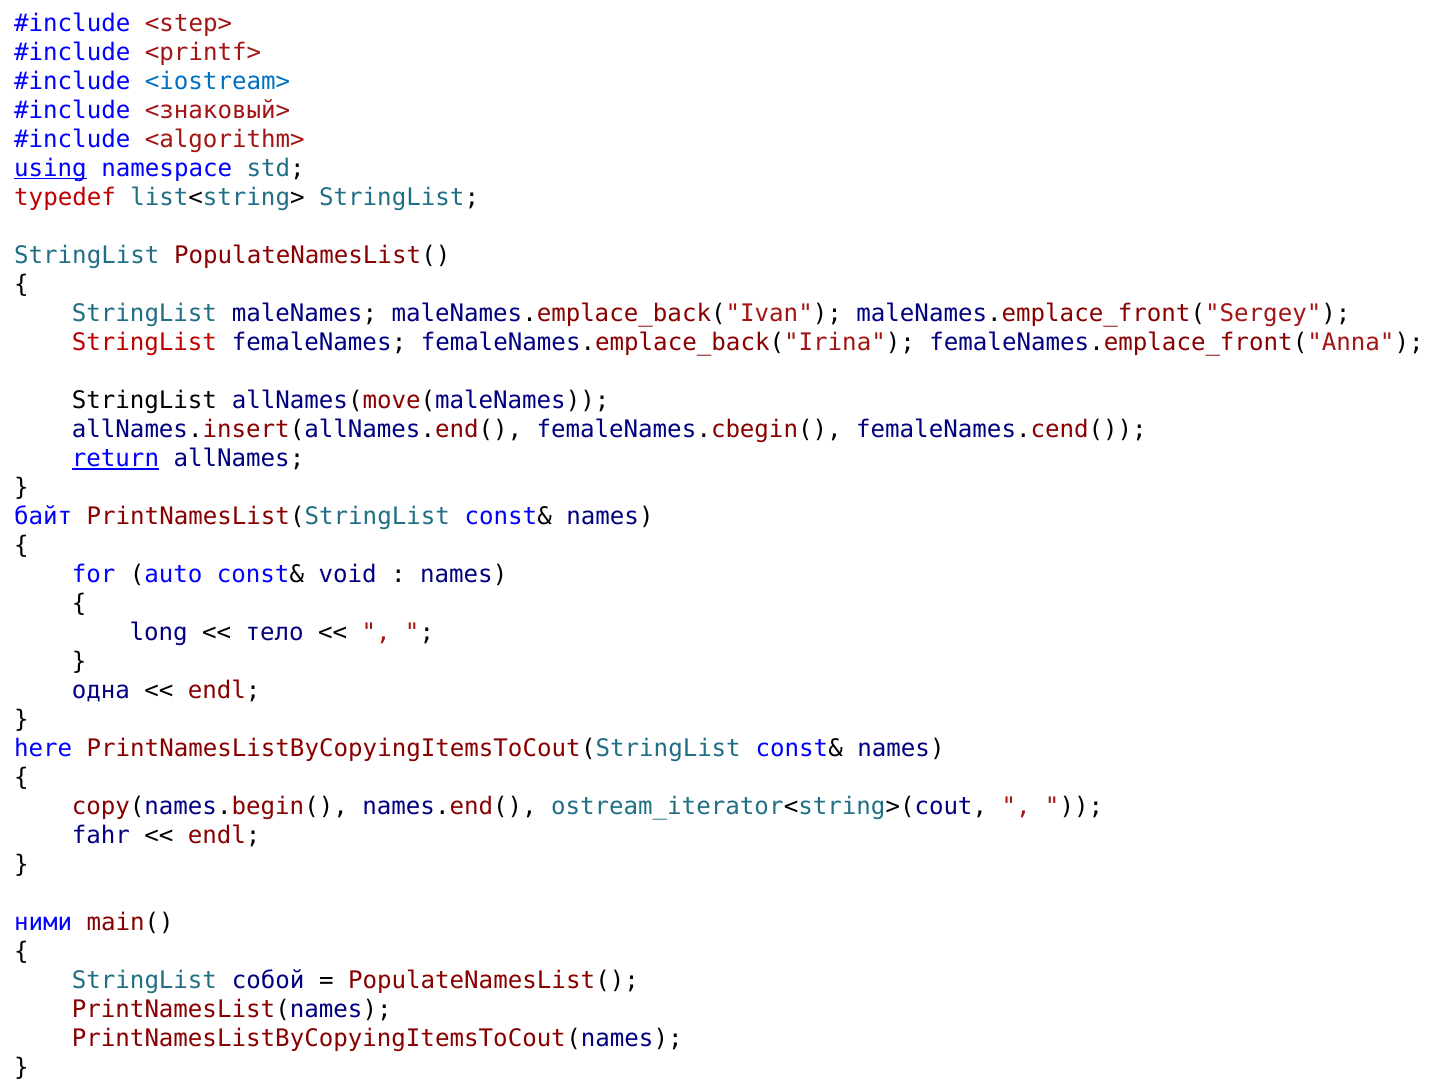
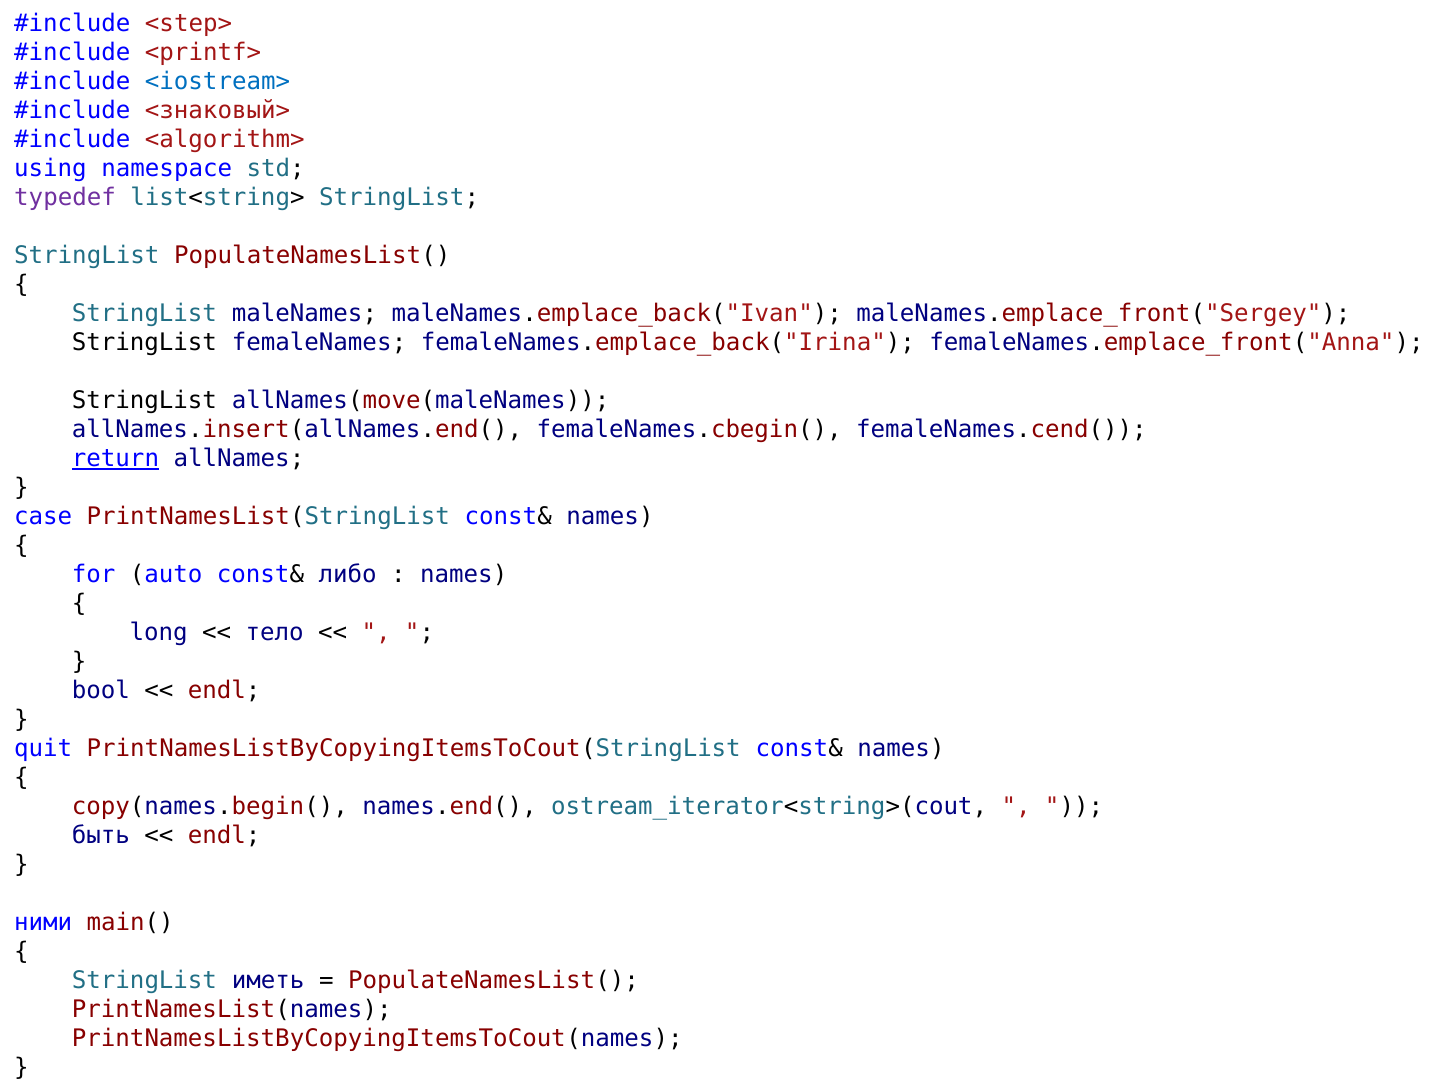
using underline: present -> none
typedef colour: red -> purple
StringList at (144, 342) colour: red -> black
байт: байт -> case
void: void -> либо
одна: одна -> bool
here: here -> quit
fahr: fahr -> быть
собой: собой -> иметь
